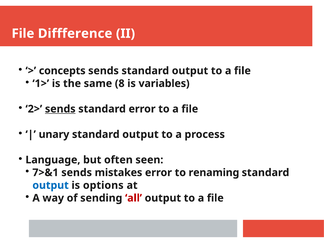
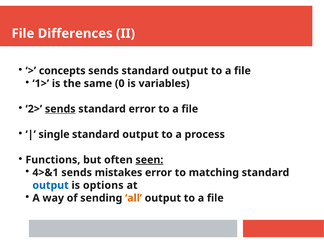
Diffference: Diffference -> Differences
8: 8 -> 0
unary: unary -> single
Language: Language -> Functions
seen underline: none -> present
7>&1: 7>&1 -> 4>&1
renaming: renaming -> matching
all colour: red -> orange
